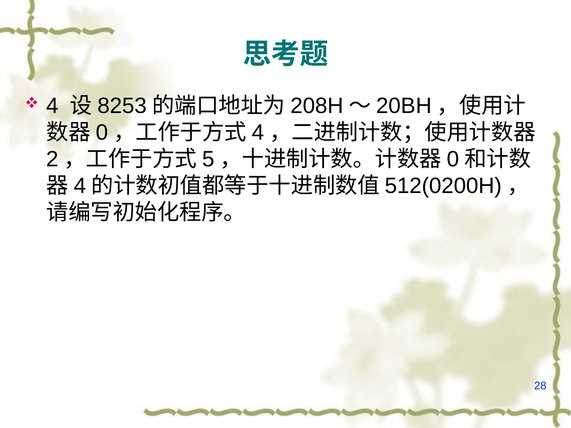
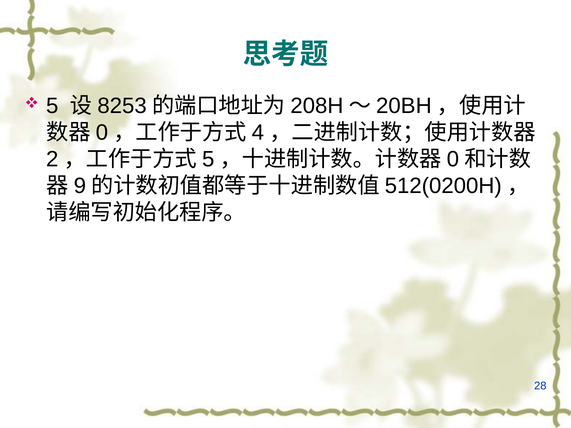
4 at (52, 106): 4 -> 5
4 at (80, 186): 4 -> 9
